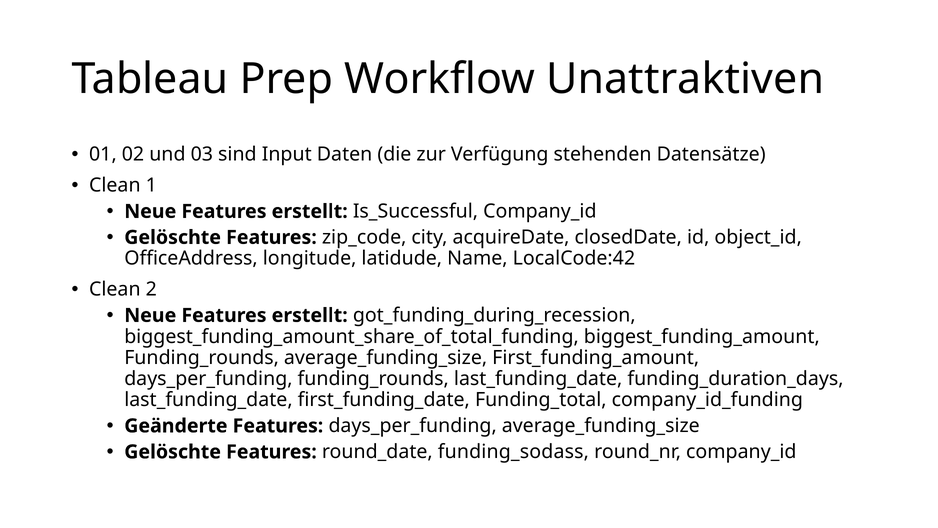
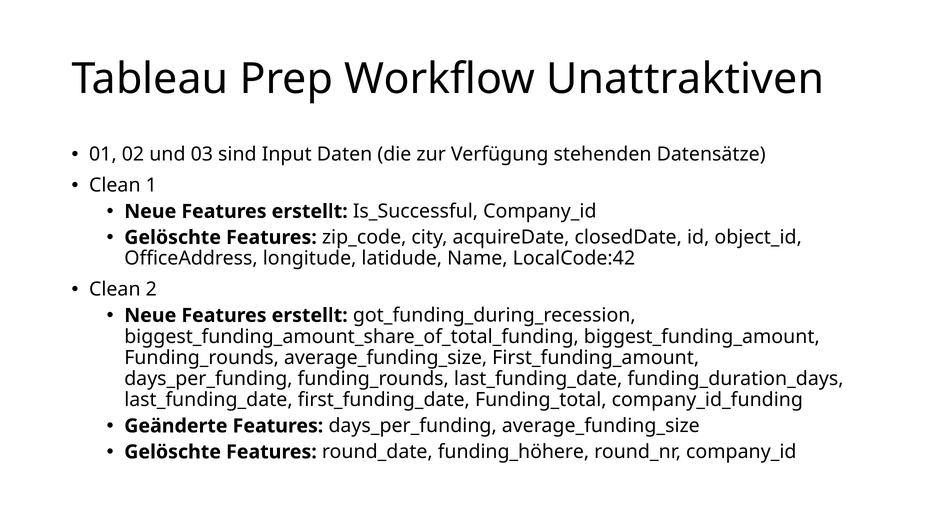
funding_sodass: funding_sodass -> funding_höhere
